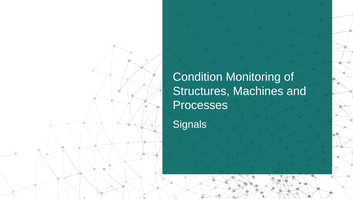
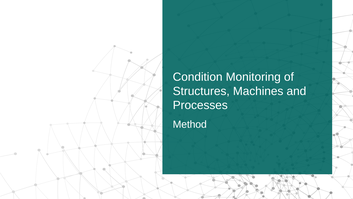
Signals: Signals -> Method
